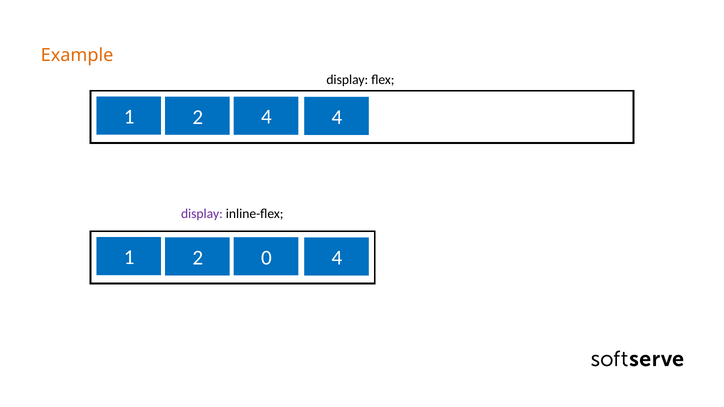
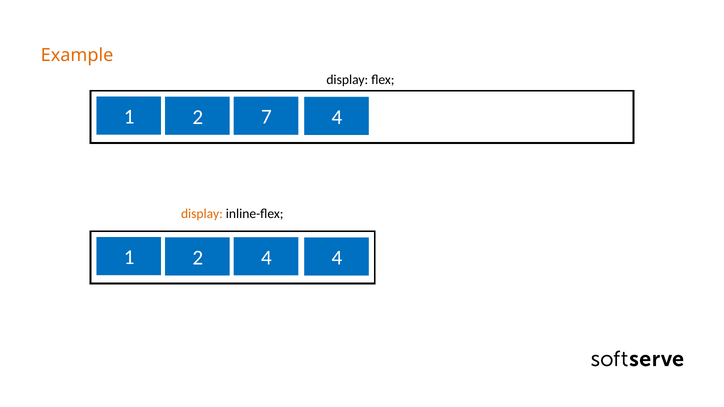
2 4: 4 -> 7
display at (202, 214) colour: purple -> orange
2 0: 0 -> 4
